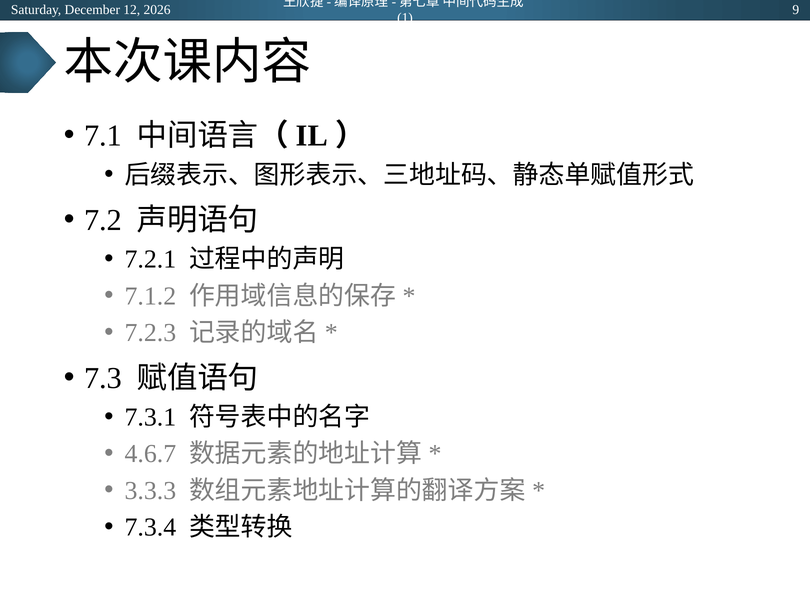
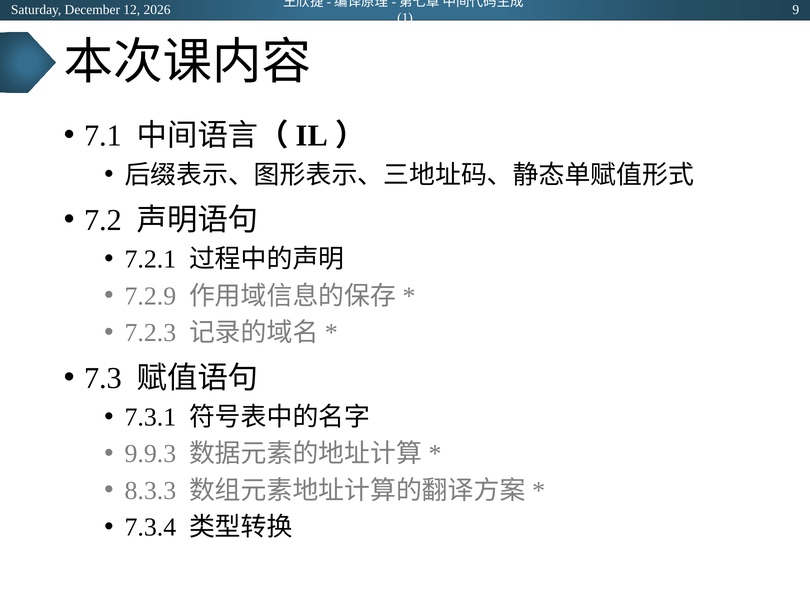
7.1.2: 7.1.2 -> 7.2.9
4.6.7: 4.6.7 -> 9.9.3
3.3.3: 3.3.3 -> 8.3.3
